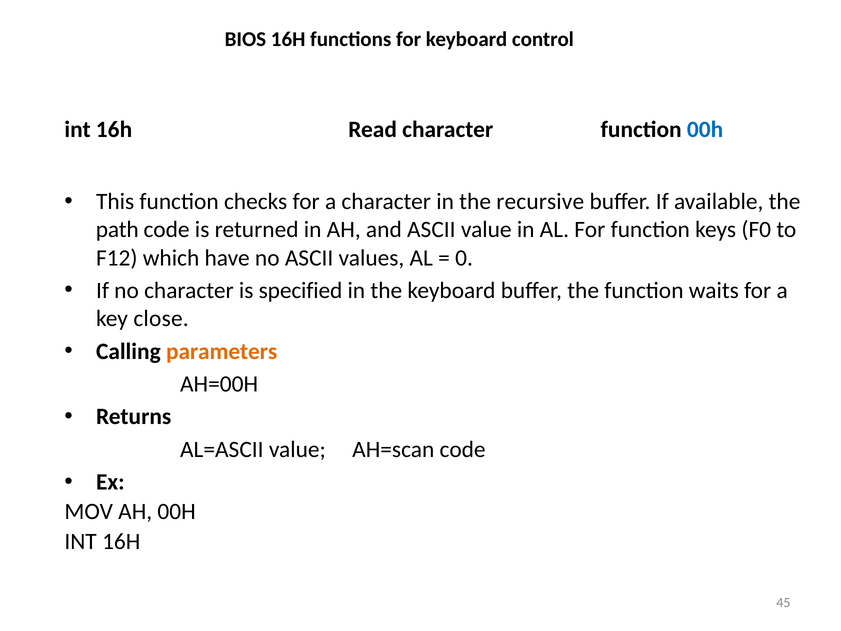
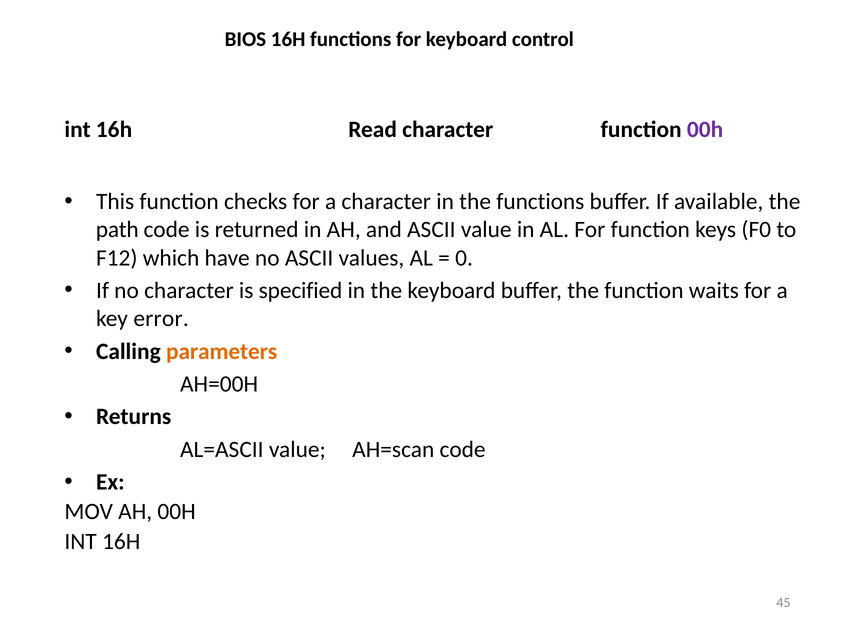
00h at (705, 130) colour: blue -> purple
the recursive: recursive -> functions
close: close -> error
